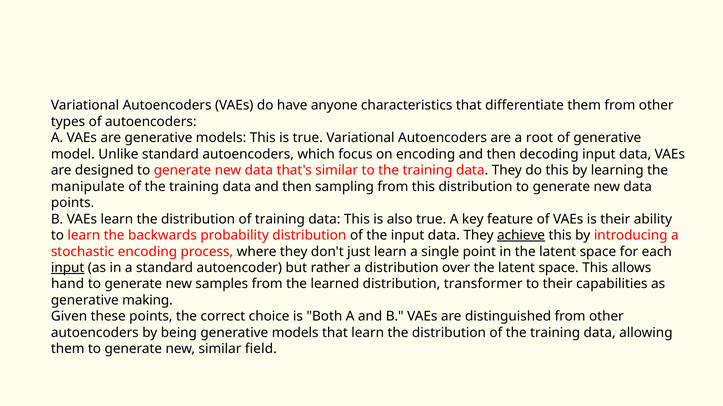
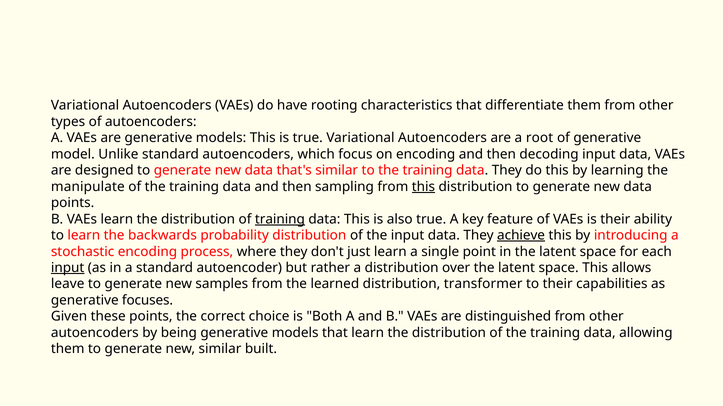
anyone: anyone -> rooting
this at (423, 187) underline: none -> present
training at (280, 219) underline: none -> present
hand: hand -> leave
making: making -> focuses
field: field -> built
